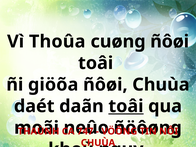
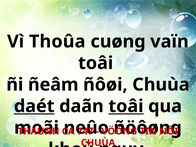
cuøng ñôøi: ñôøi -> vaïn
giöõa: giöõa -> ñeâm
daét underline: none -> present
